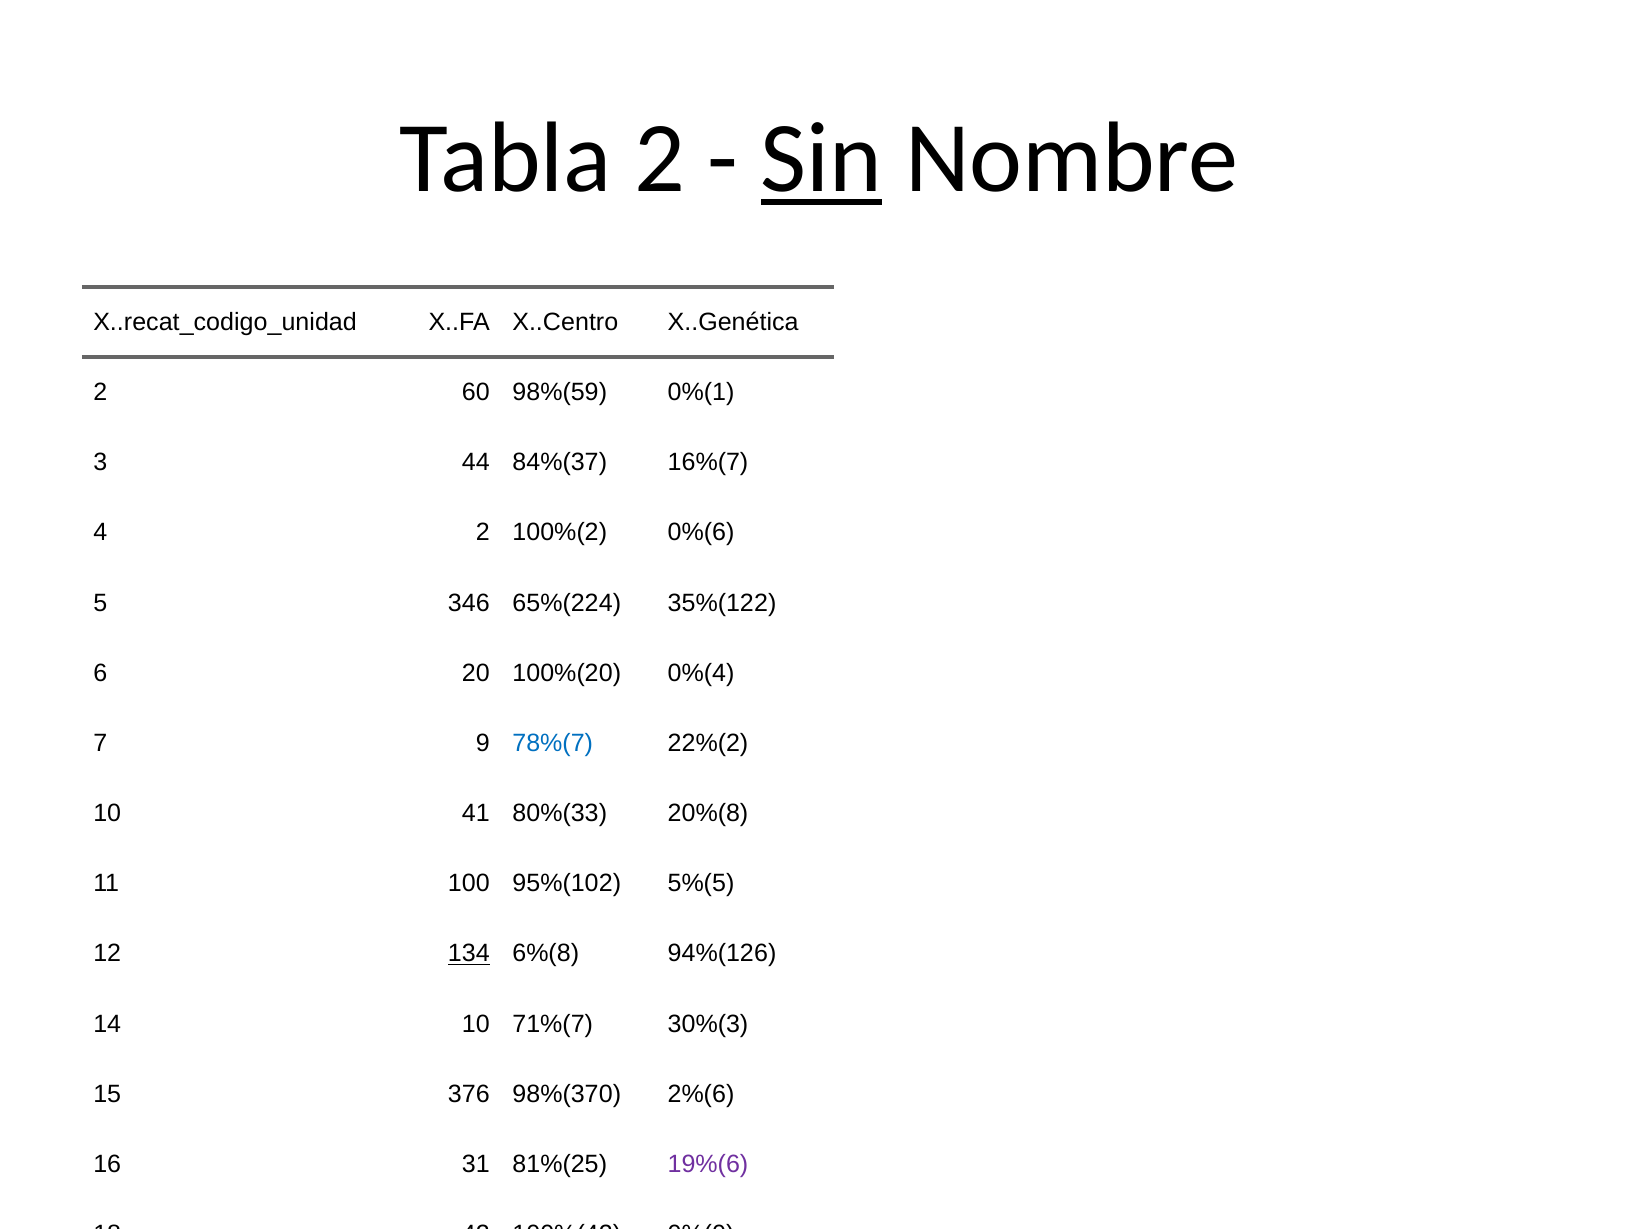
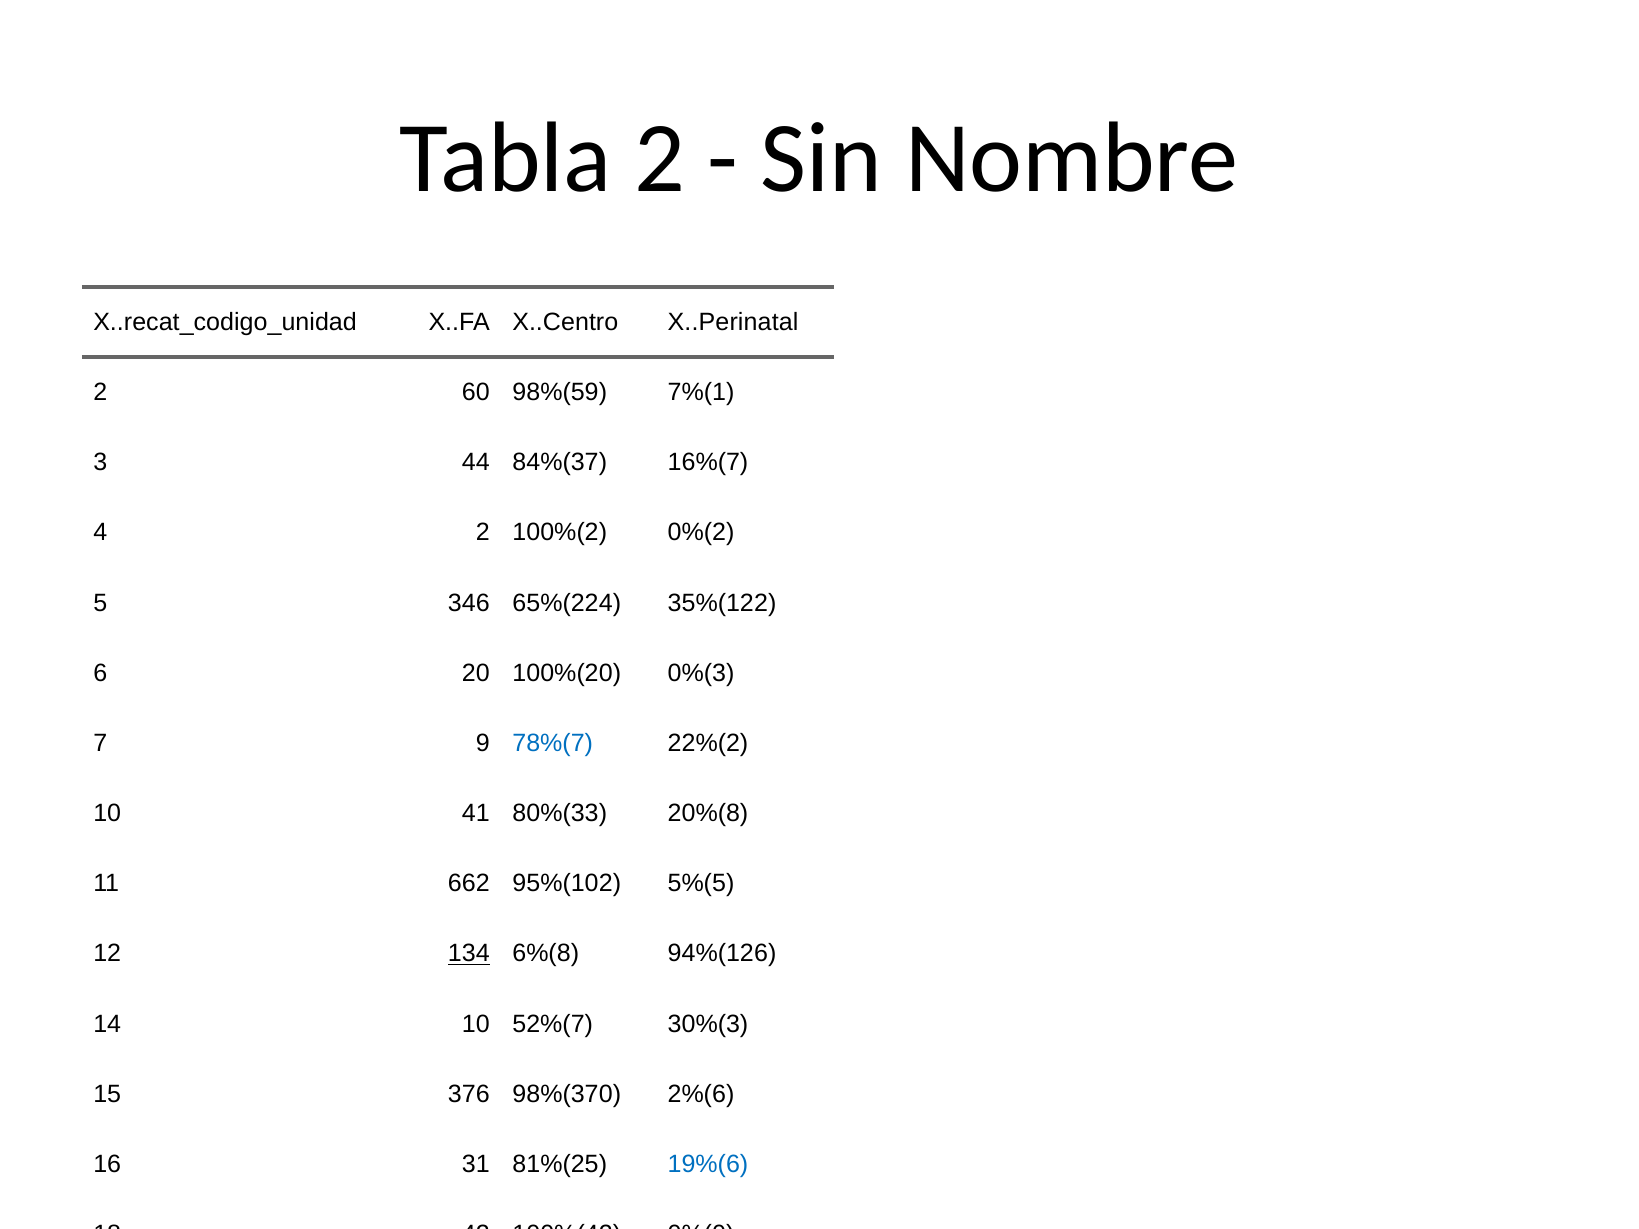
Sin underline: present -> none
X..Genética: X..Genética -> X..Perinatal
0%(1: 0%(1 -> 7%(1
0%(6: 0%(6 -> 0%(2
0%(4: 0%(4 -> 0%(3
100: 100 -> 662
71%(7: 71%(7 -> 52%(7
19%(6 colour: purple -> blue
